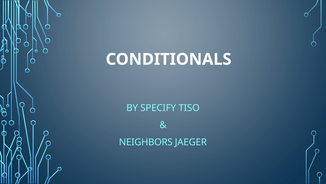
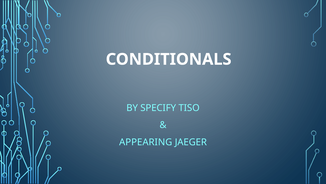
NEIGHBORS: NEIGHBORS -> APPEARING
